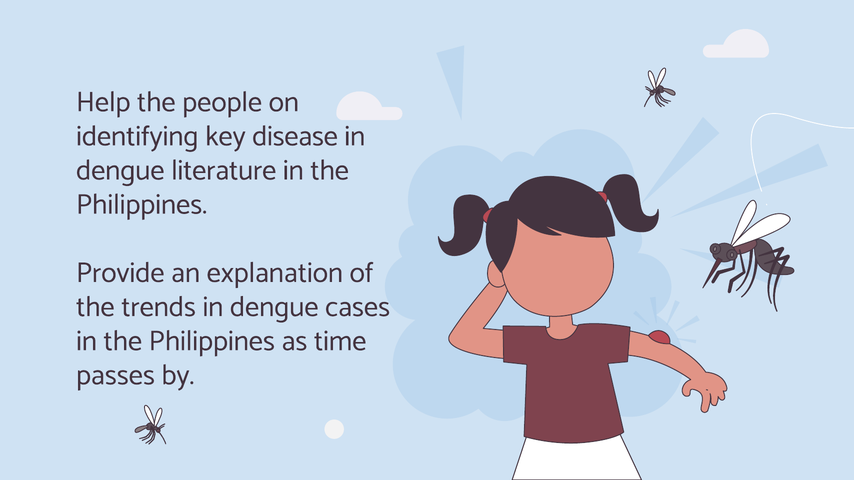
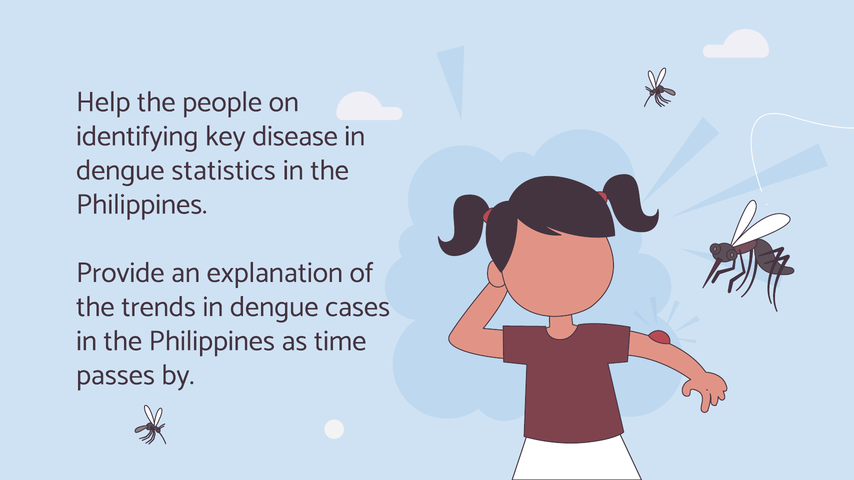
literature: literature -> statistics
